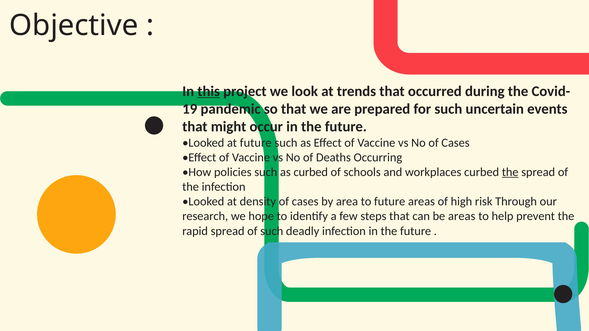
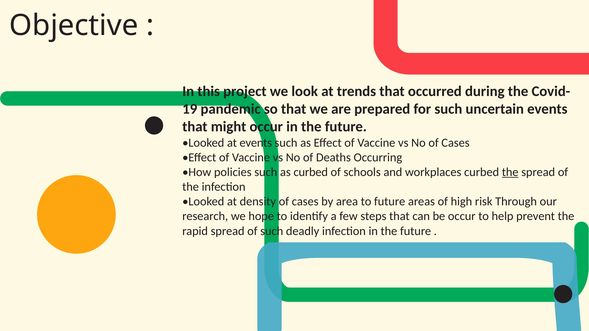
this underline: present -> none
at future: future -> events
be areas: areas -> occur
